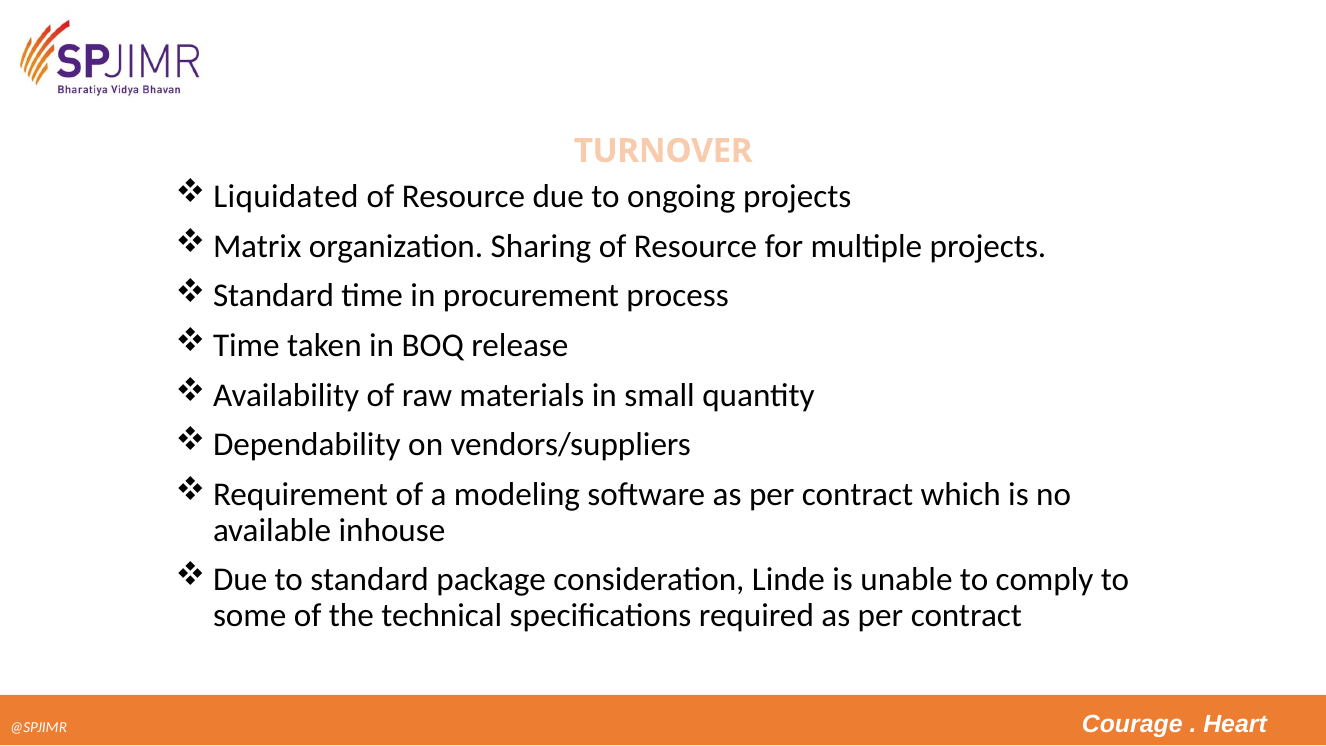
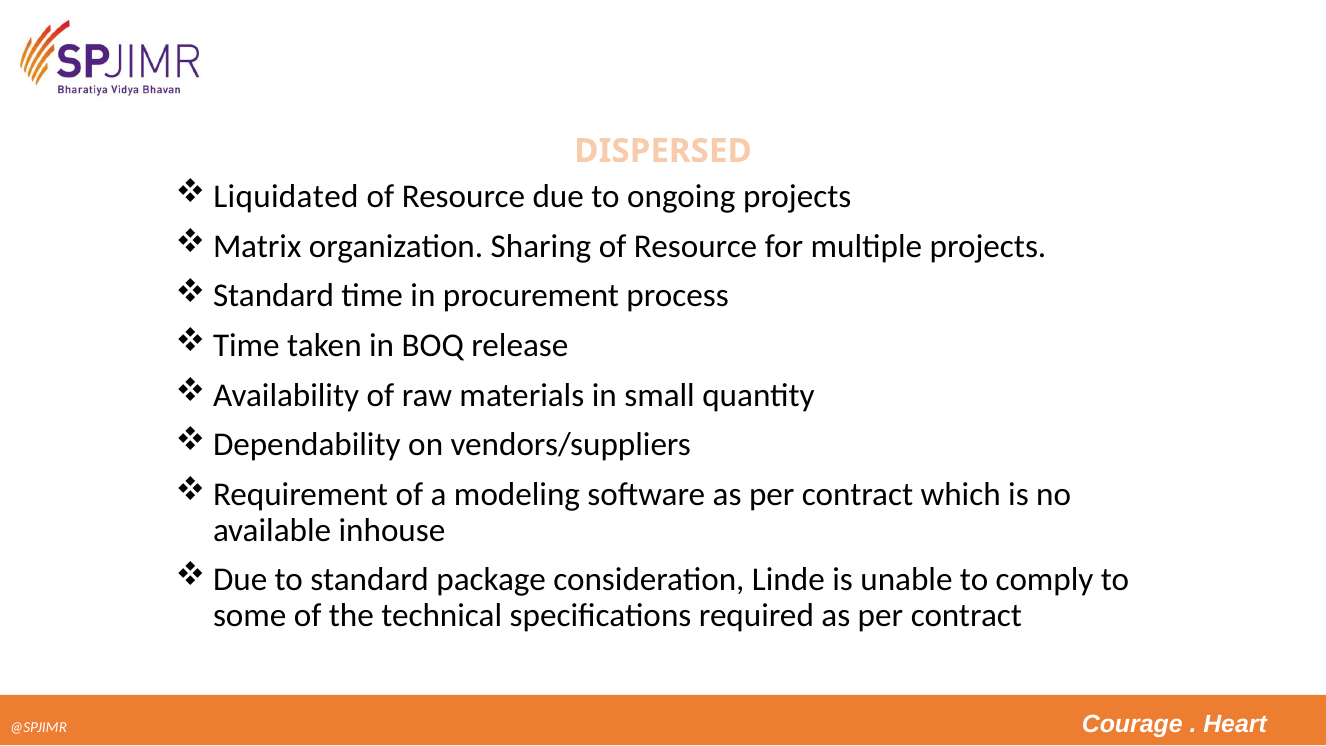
TURNOVER: TURNOVER -> DISPERSED
